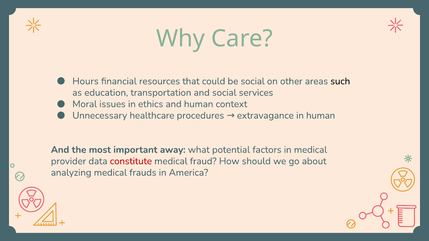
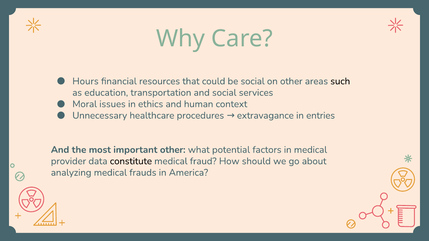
in human: human -> entries
important away: away -> other
constitute colour: red -> black
